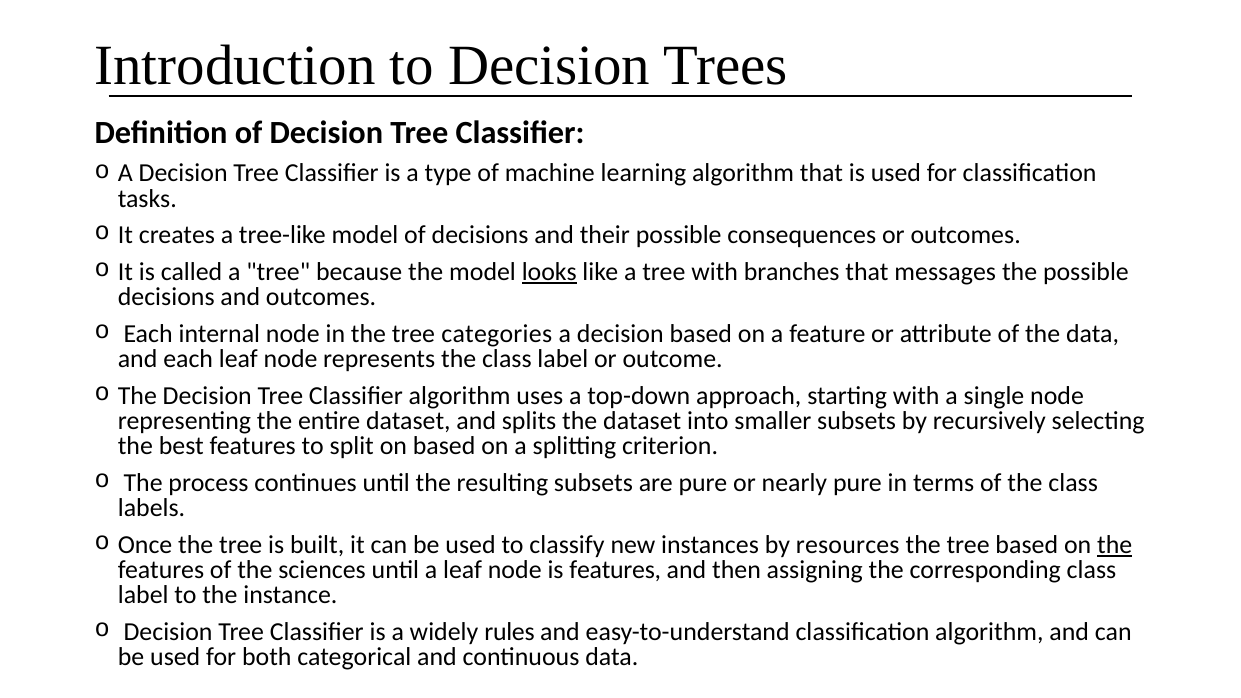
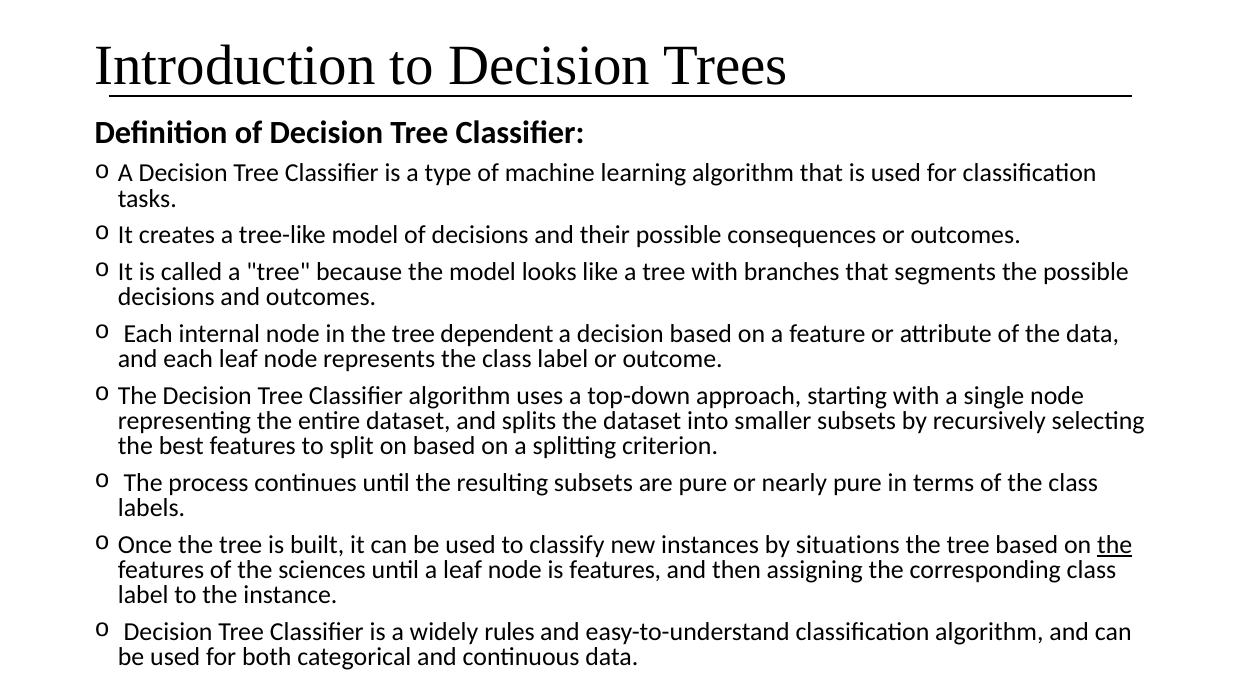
looks underline: present -> none
messages: messages -> segments
categories: categories -> dependent
resources: resources -> situations
